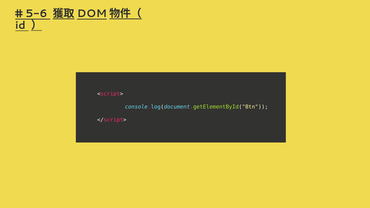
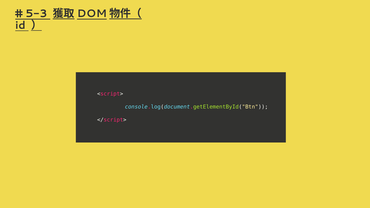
5-6: 5-6 -> 5-3
